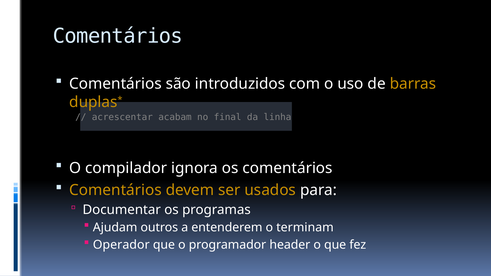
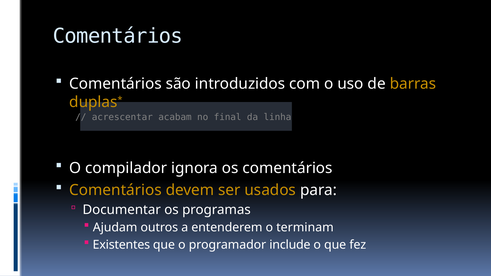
Operador: Operador -> Existentes
header: header -> include
